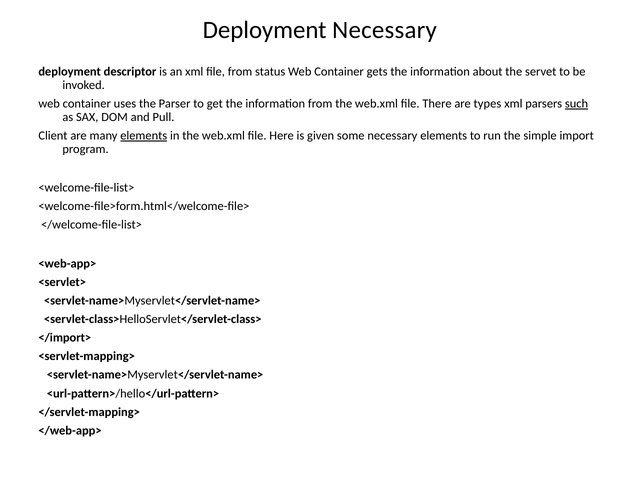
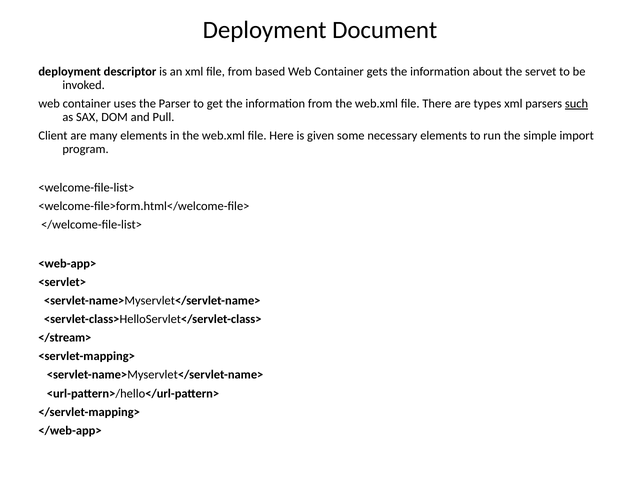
Deployment Necessary: Necessary -> Document
status: status -> based
elements at (144, 136) underline: present -> none
</import>: </import> -> </stream>
